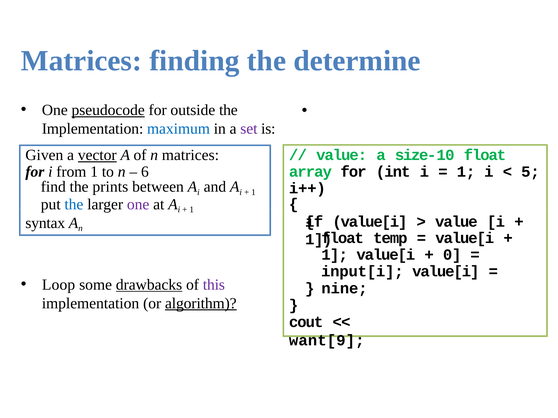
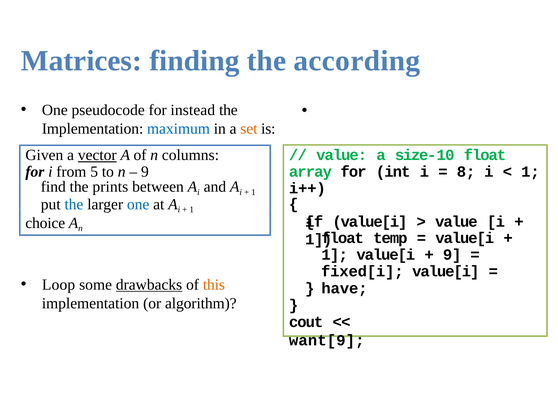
determine: determine -> according
pseudocode underline: present -> none
outside: outside -> instead
set colour: purple -> orange
n matrices: matrices -> columns
from 1: 1 -> 5
6 at (145, 172): 6 -> 9
1 at (466, 172): 1 -> 8
5 at (530, 172): 5 -> 1
one at (138, 205) colour: purple -> blue
syntax: syntax -> choice
0 at (452, 255): 0 -> 9
input[i: input[i -> fixed[i
this colour: purple -> orange
nine: nine -> have
algorithm underline: present -> none
